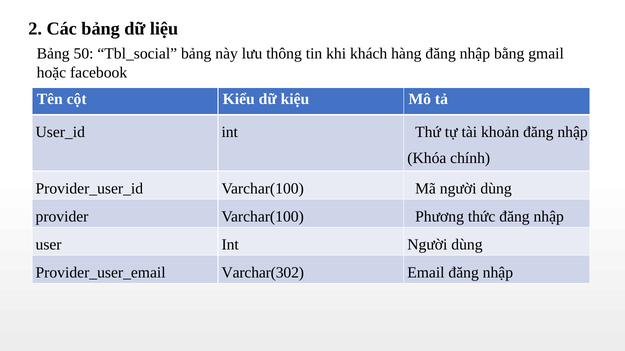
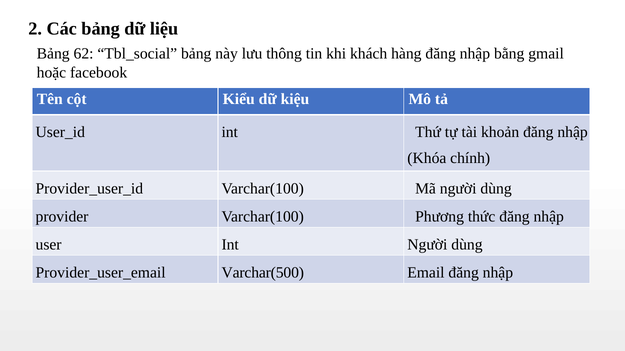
50: 50 -> 62
Varchar(302: Varchar(302 -> Varchar(500
